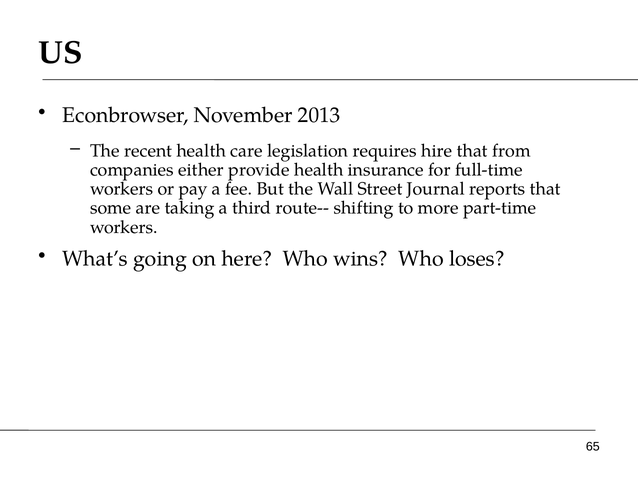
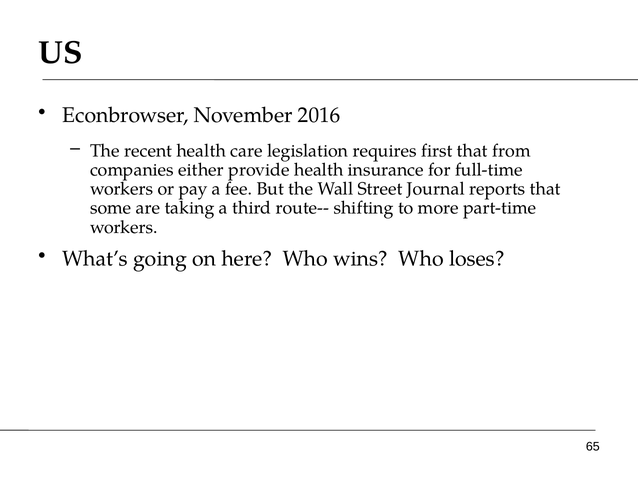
2013: 2013 -> 2016
hire: hire -> first
